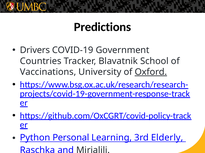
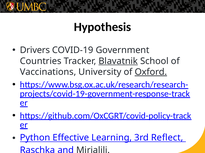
Predictions: Predictions -> Hypothesis
Blavatnik underline: none -> present
Personal: Personal -> Effective
Elderly: Elderly -> Reflect
